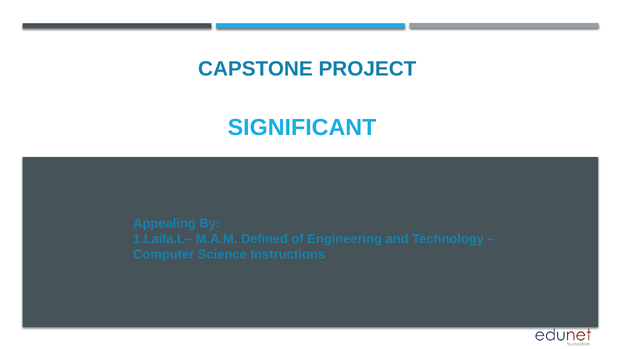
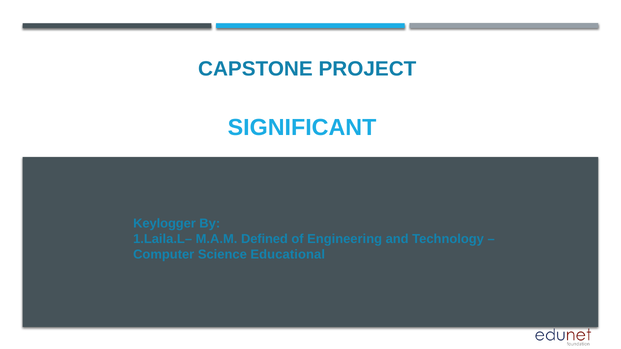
Appealing: Appealing -> Keylogger
Instructions: Instructions -> Educational
